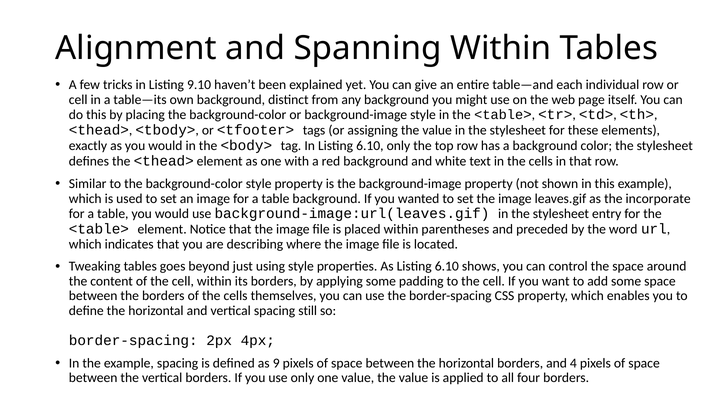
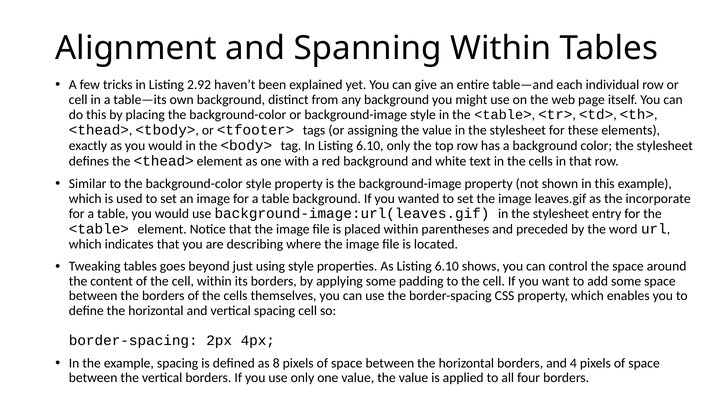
9.10: 9.10 -> 2.92
spacing still: still -> cell
9: 9 -> 8
